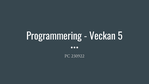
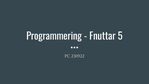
Veckan: Veckan -> Fnuttar
